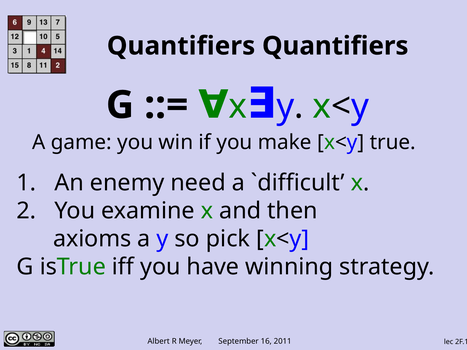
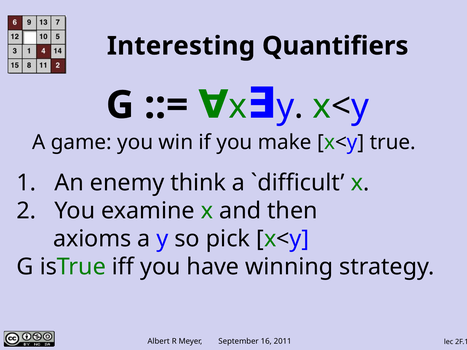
Quantifiers at (181, 46): Quantifiers -> Interesting
need: need -> think
